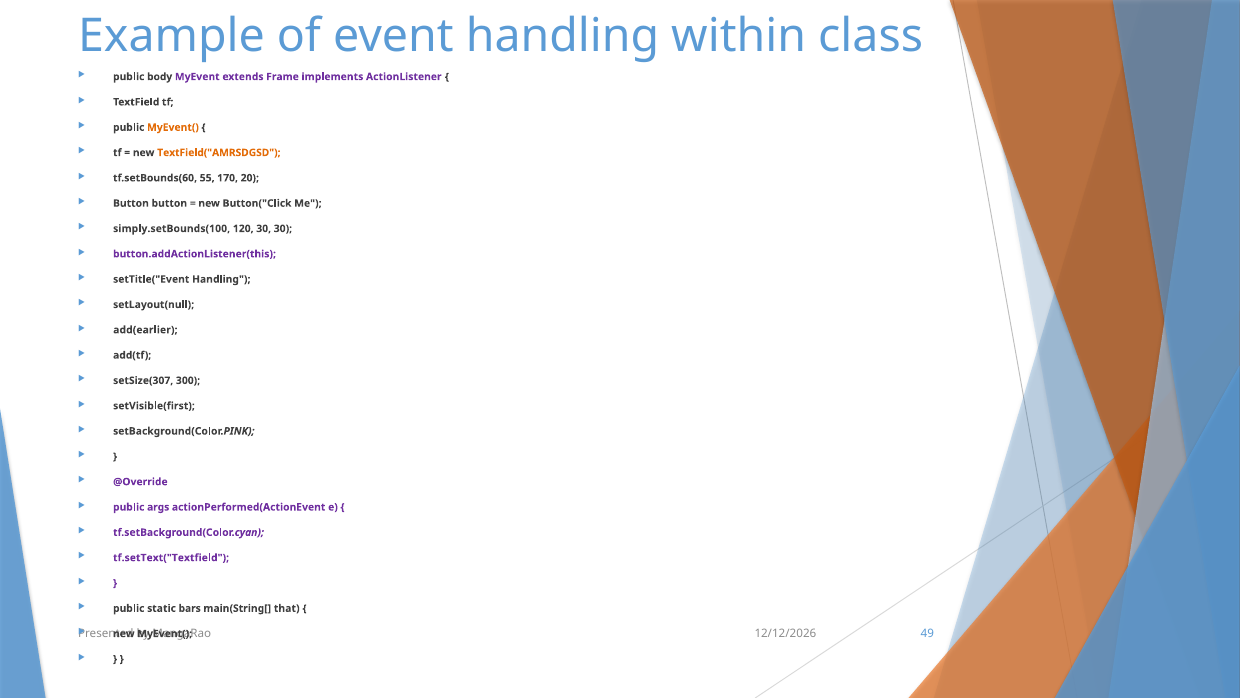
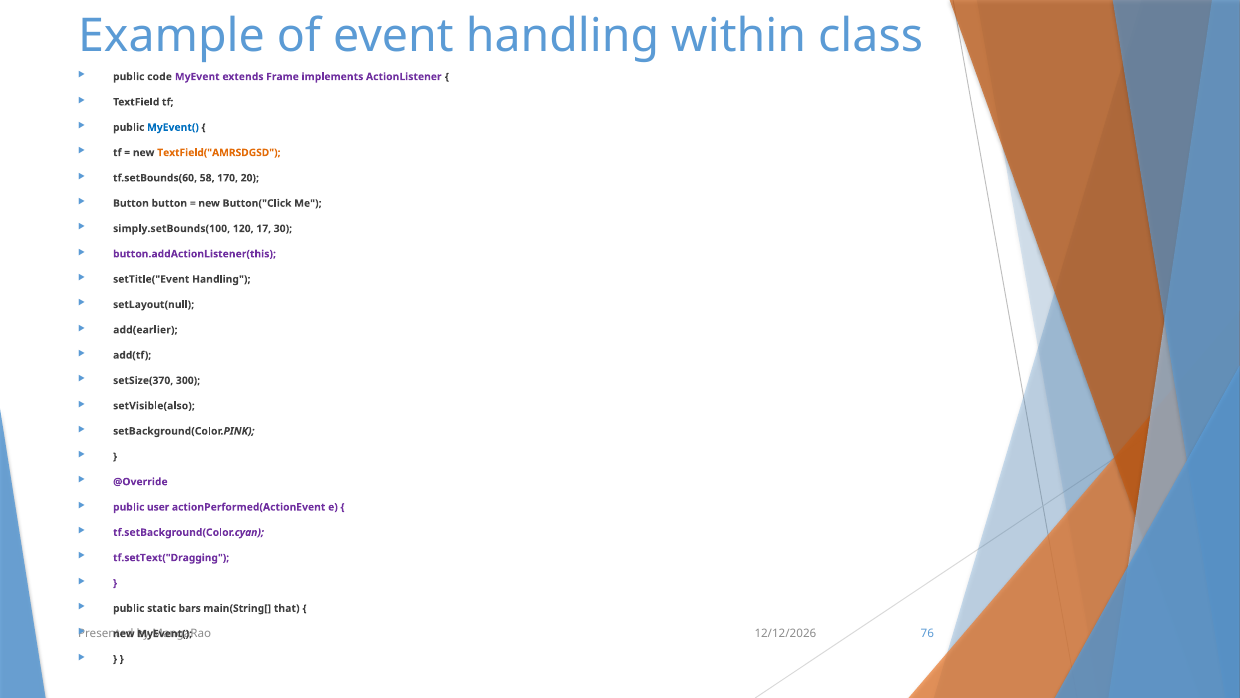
body: body -> code
MyEvent( at (173, 127) colour: orange -> blue
55: 55 -> 58
120 30: 30 -> 17
setSize(307: setSize(307 -> setSize(370
setVisible(first: setVisible(first -> setVisible(also
args: args -> user
tf.setText("Textfield: tf.setText("Textfield -> tf.setText("Dragging
49: 49 -> 76
